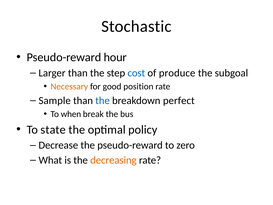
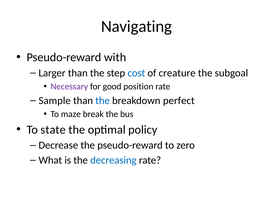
Stochastic: Stochastic -> Navigating
hour: hour -> with
produce: produce -> creature
Necessary colour: orange -> purple
when: when -> maze
decreasing colour: orange -> blue
